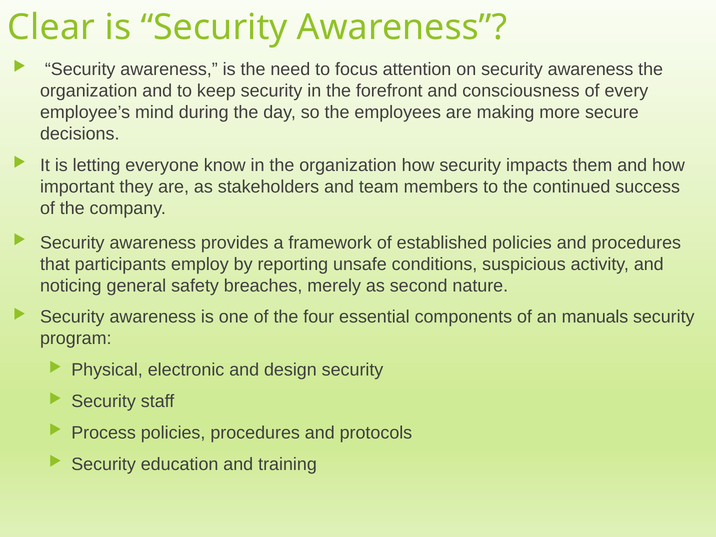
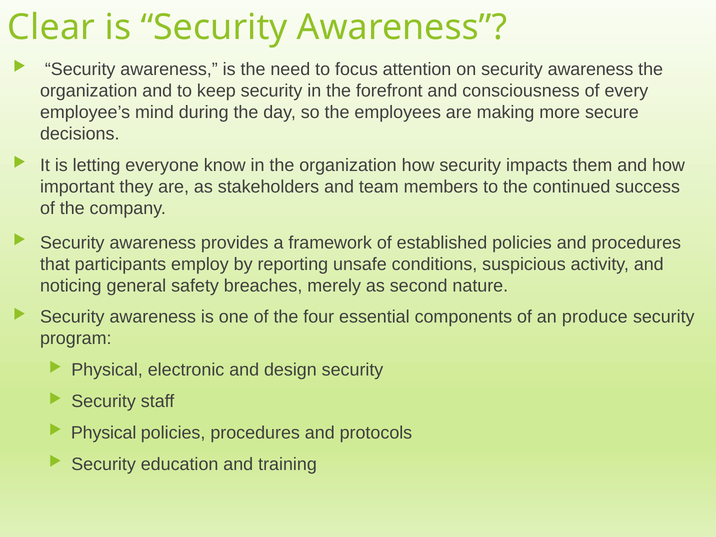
manuals: manuals -> produce
Process at (104, 433): Process -> Physical
